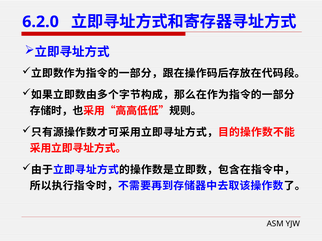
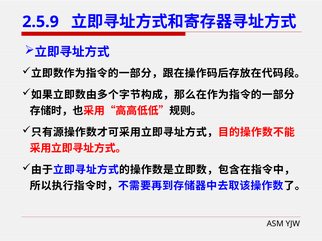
6.2.0: 6.2.0 -> 2.5.9
